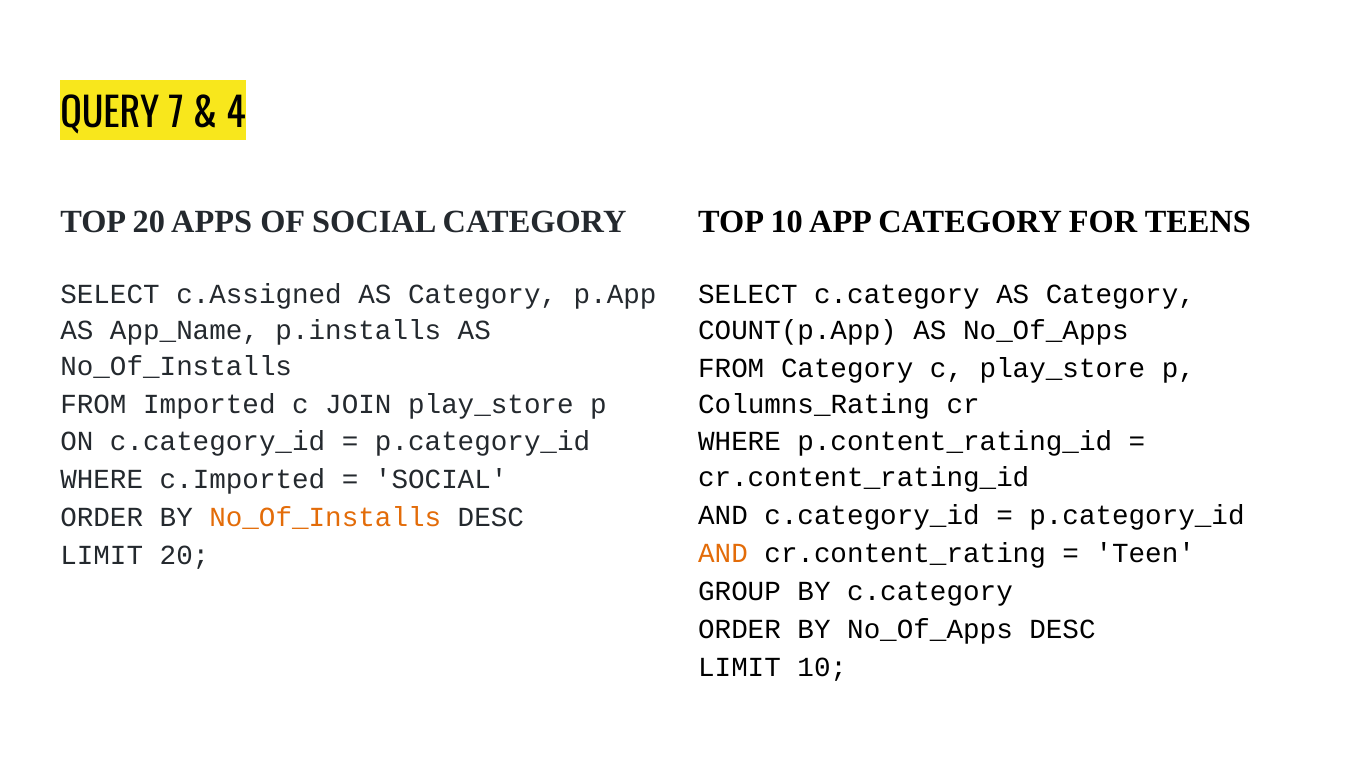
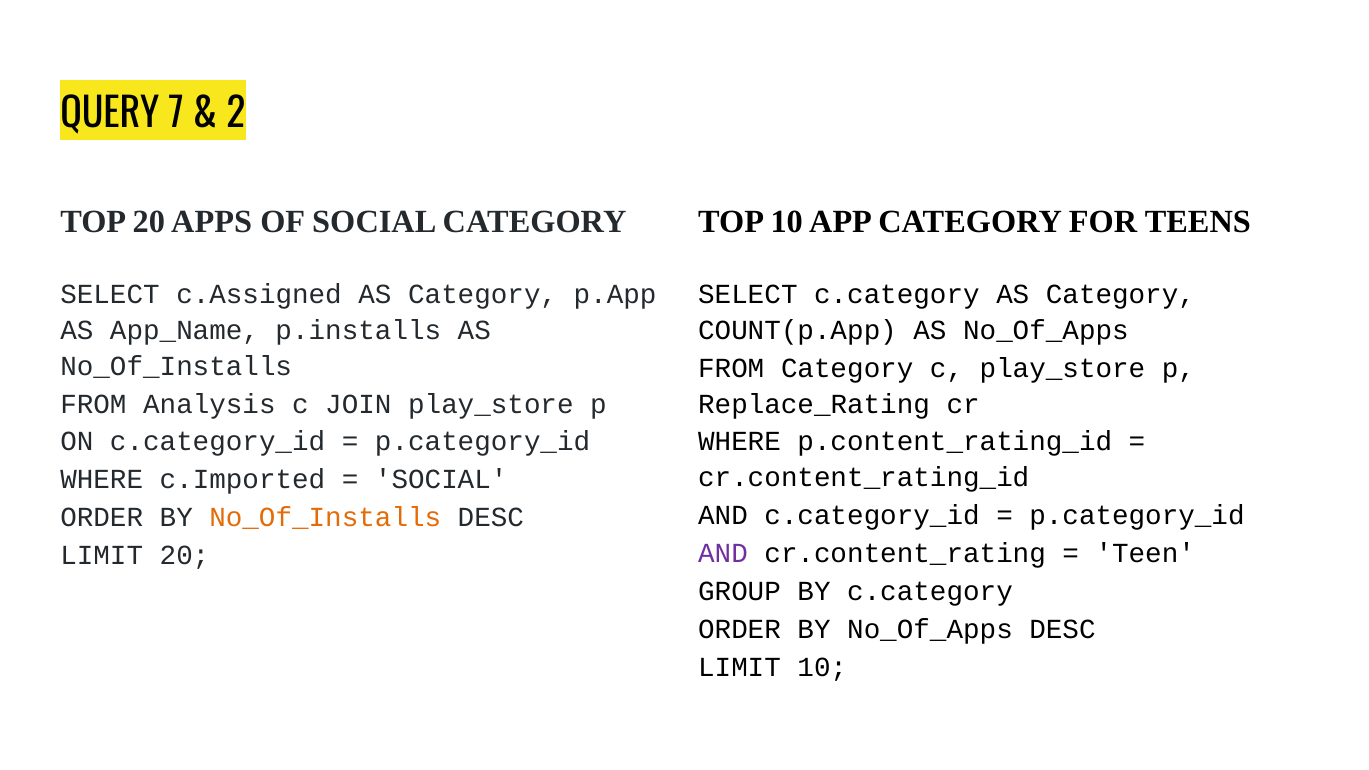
4: 4 -> 2
Imported: Imported -> Analysis
Columns_Rating: Columns_Rating -> Replace_Rating
AND at (723, 553) colour: orange -> purple
